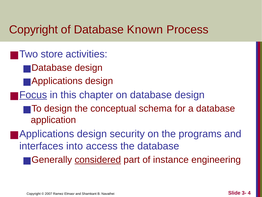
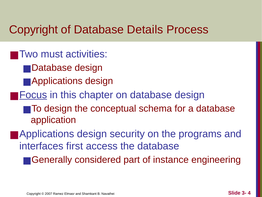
Known: Known -> Details
store: store -> must
into: into -> first
considered underline: present -> none
